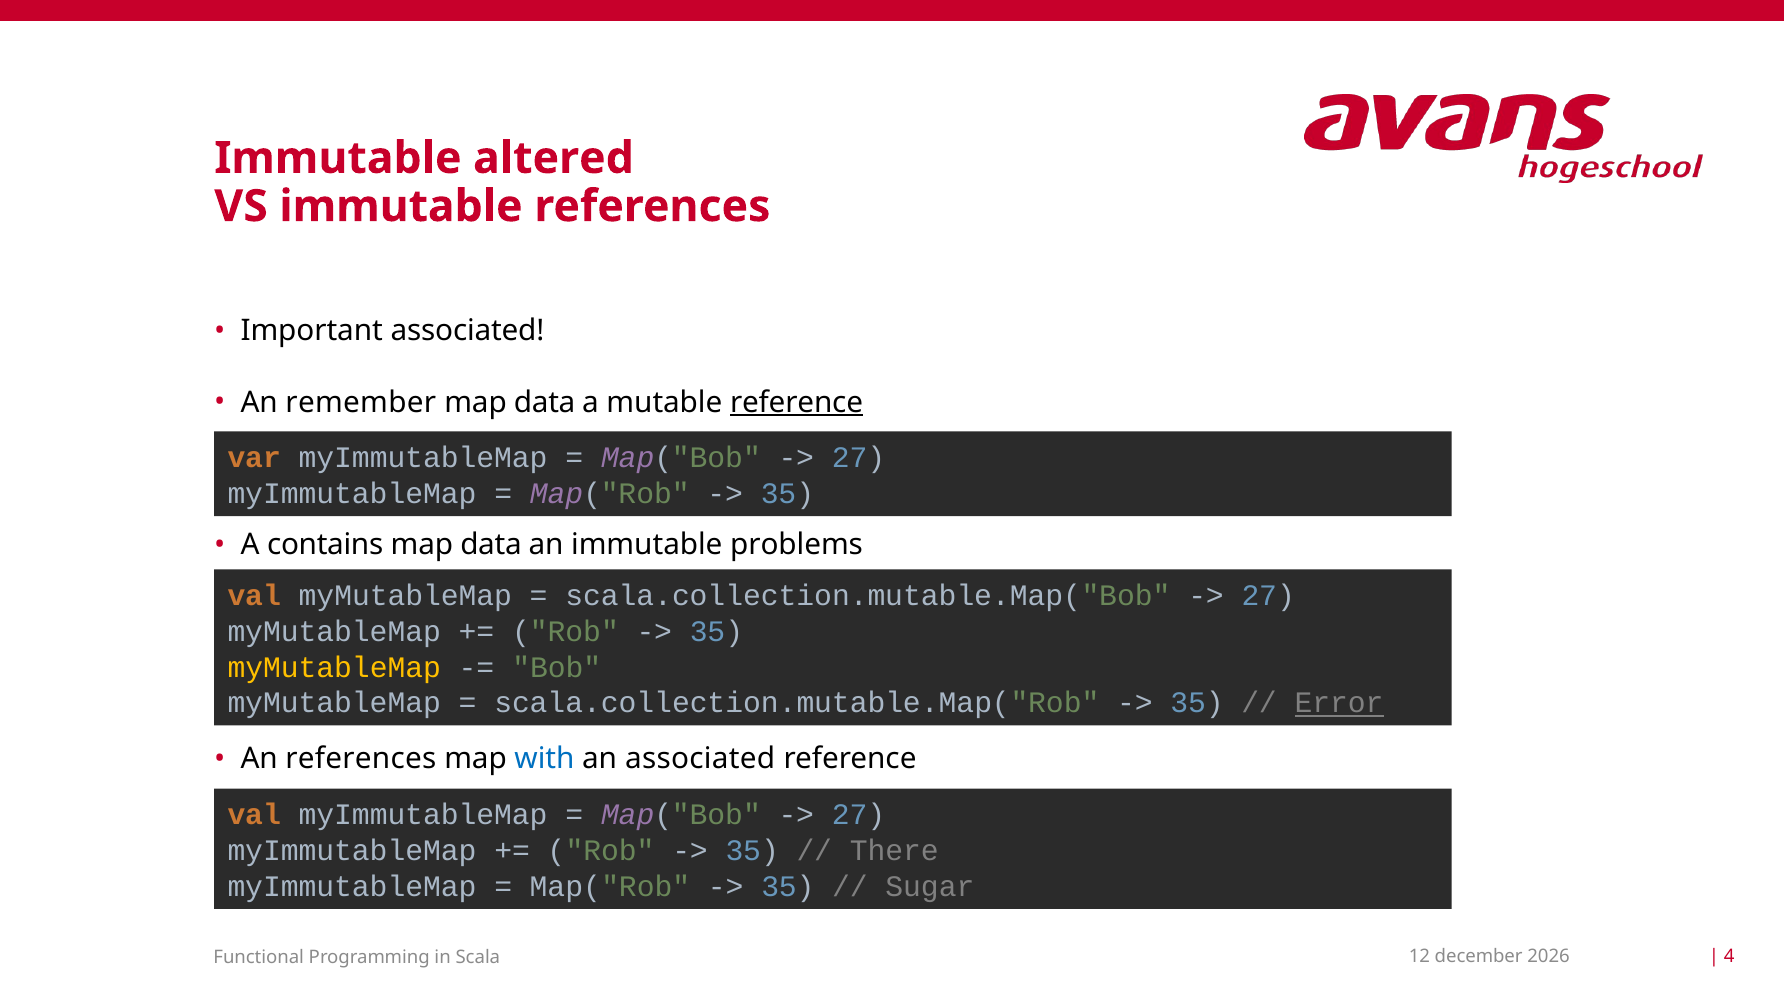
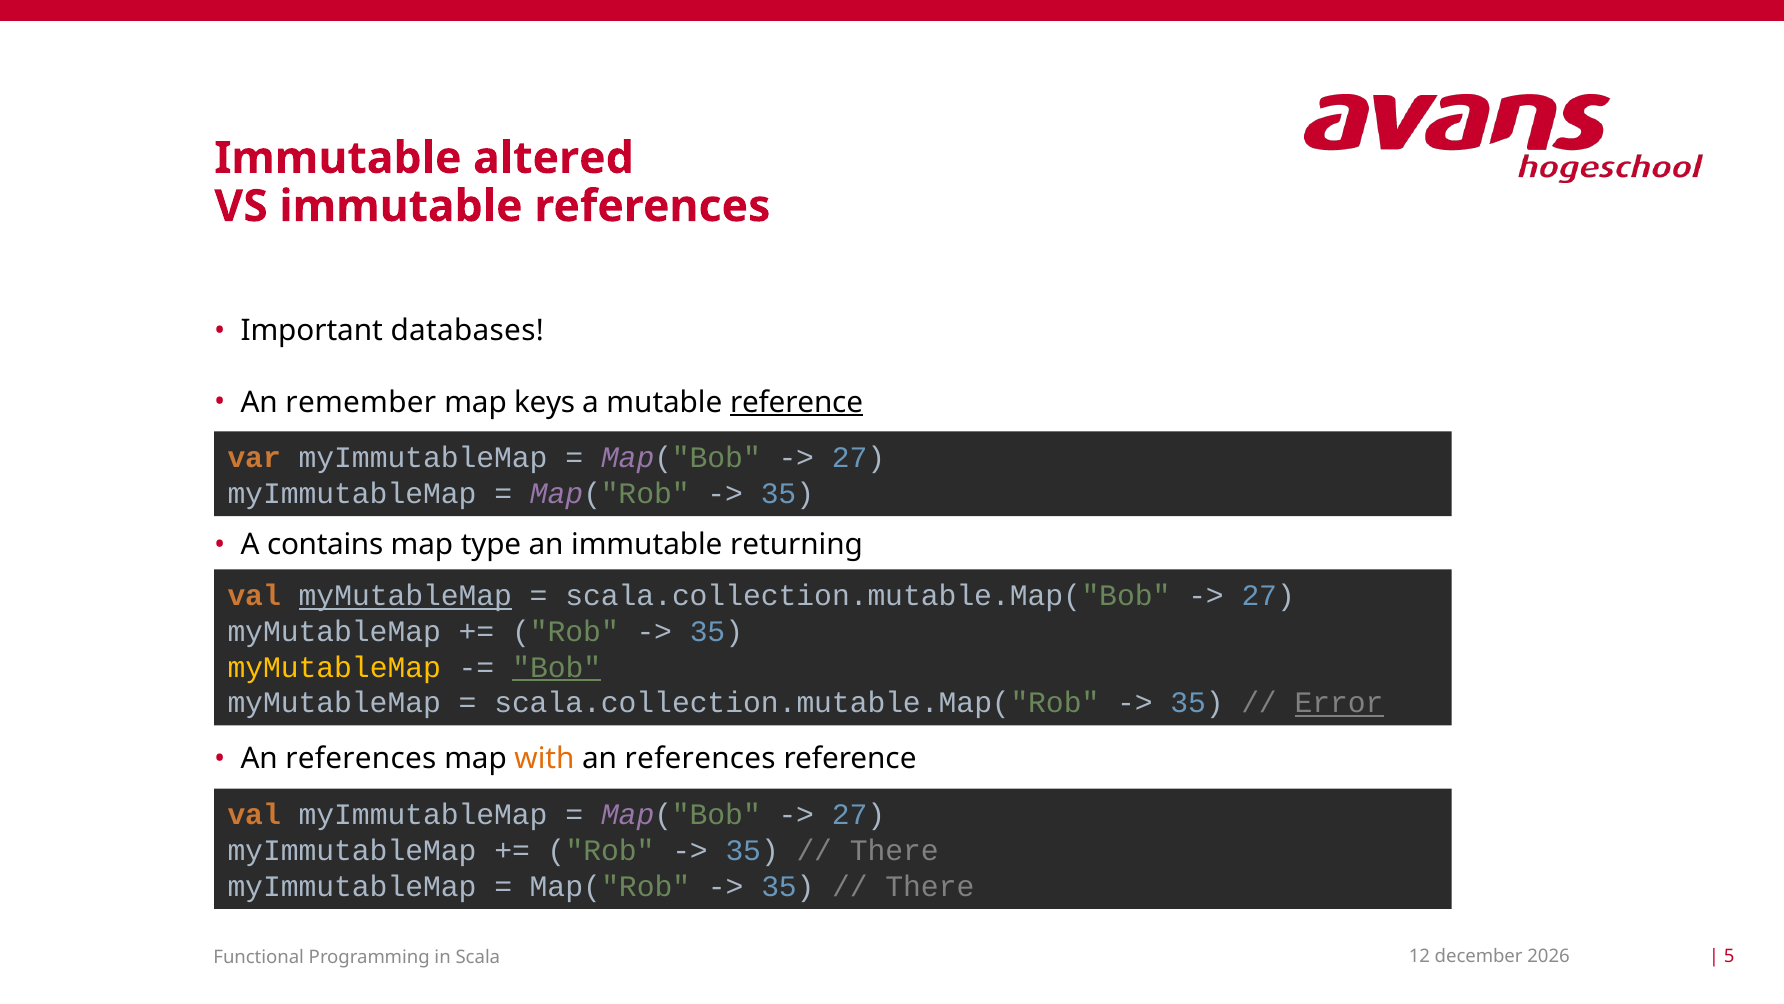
Important associated: associated -> databases
data at (545, 402): data -> keys
data at (491, 545): data -> type
problems: problems -> returning
myMutableMap at (405, 596) underline: none -> present
Bob underline: none -> present
with colour: blue -> orange
associated at (700, 759): associated -> references
Sugar at (930, 886): Sugar -> There
4: 4 -> 5
